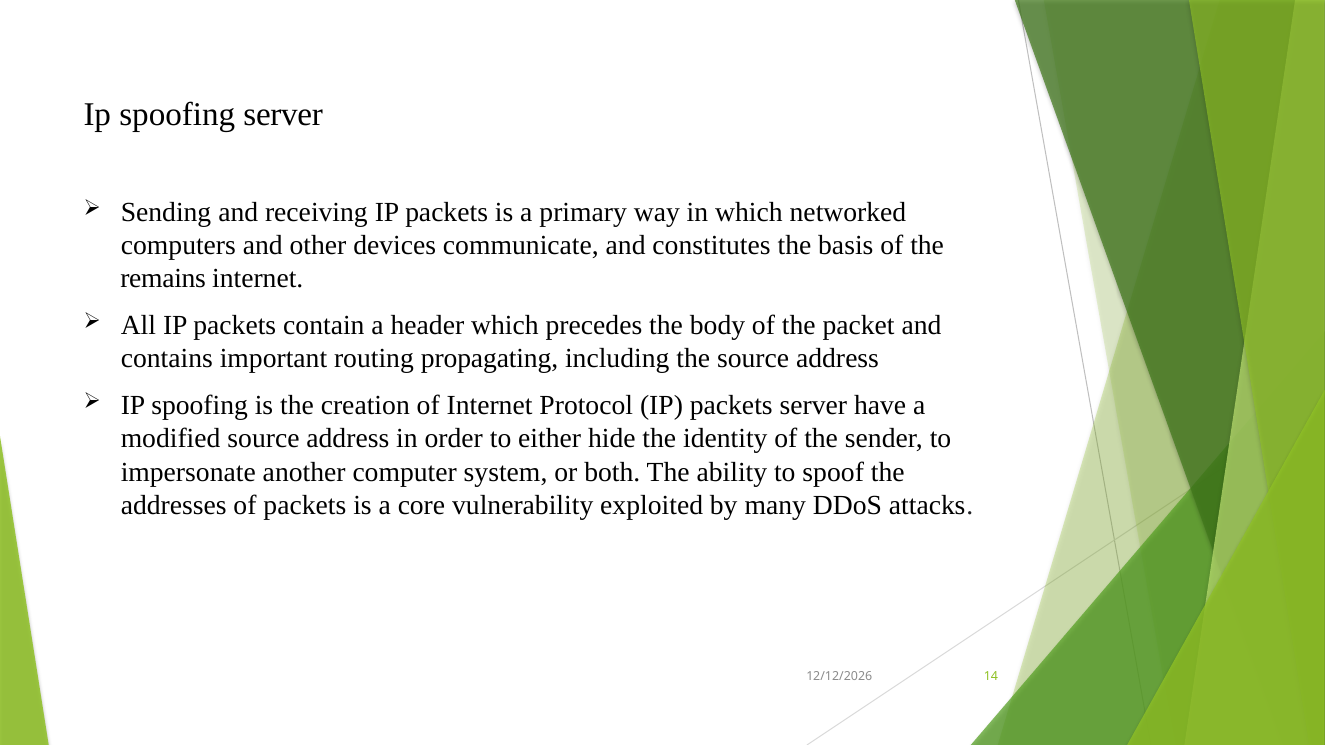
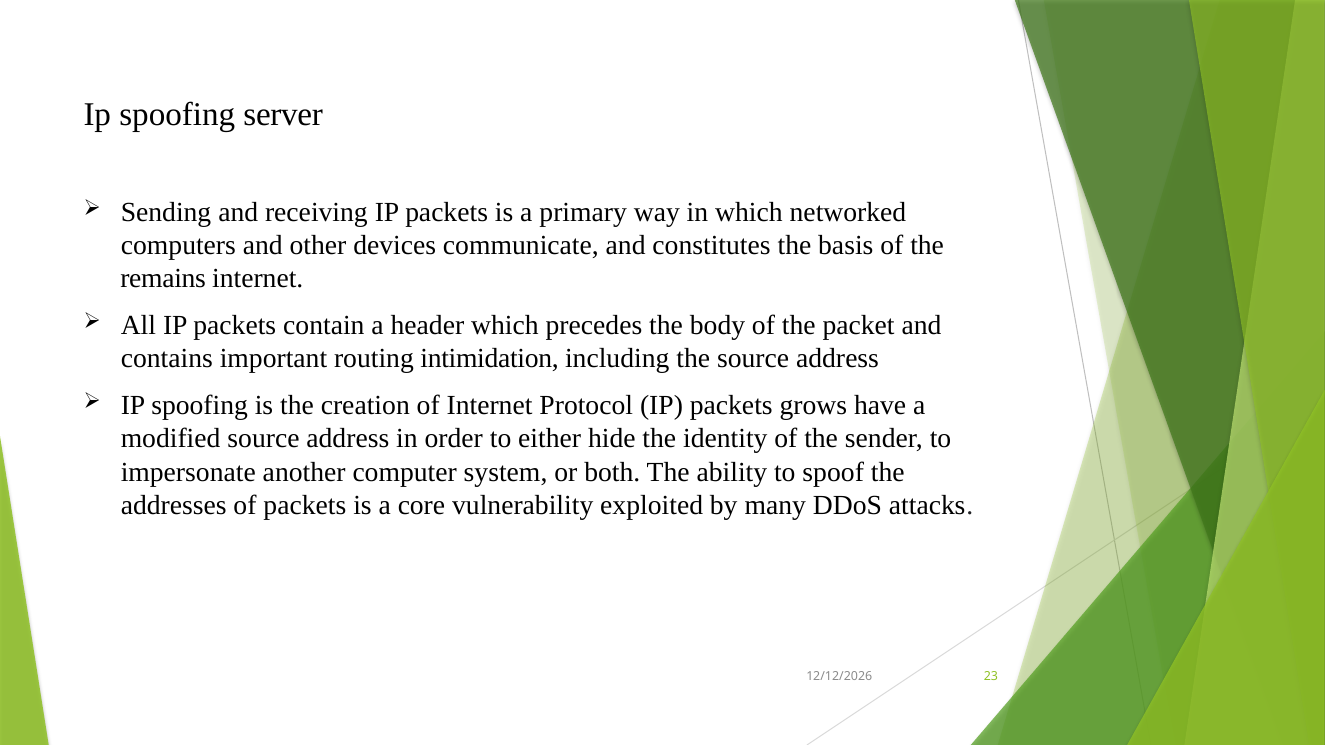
propagating: propagating -> intimidation
packets server: server -> grows
14: 14 -> 23
